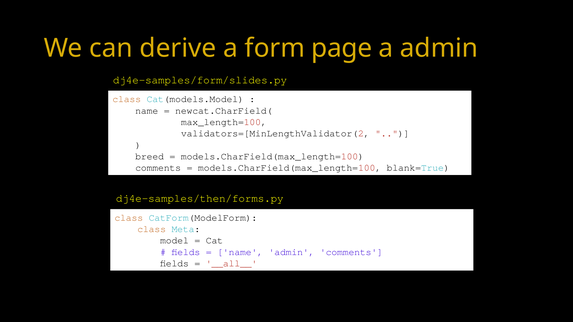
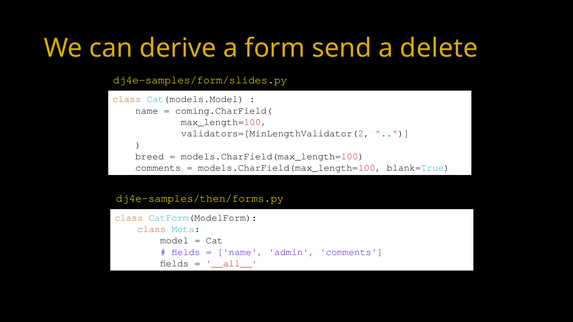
page: page -> send
a admin: admin -> delete
newcat.CharField(: newcat.CharField( -> coming.CharField(
